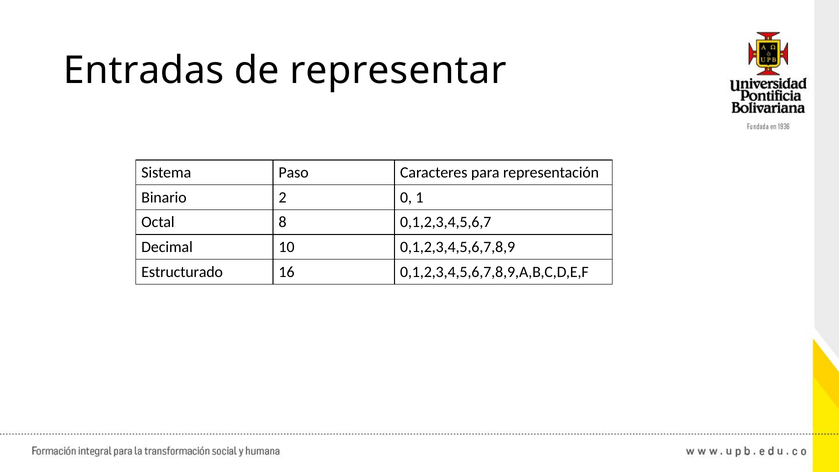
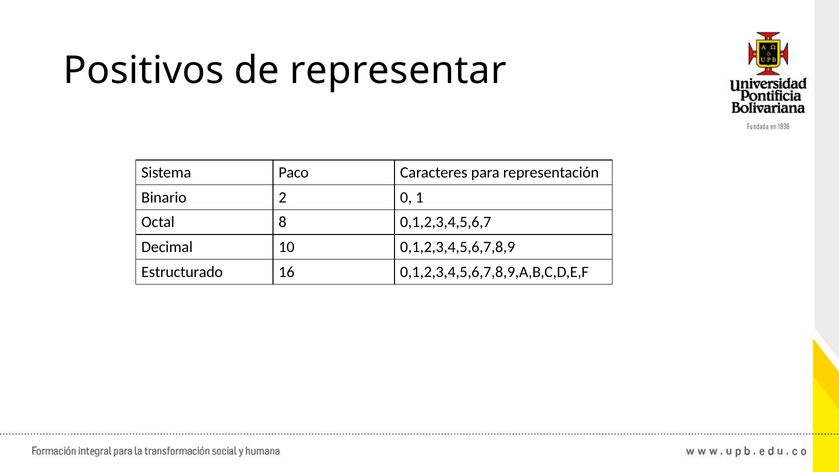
Entradas: Entradas -> Positivos
Paso: Paso -> Paco
